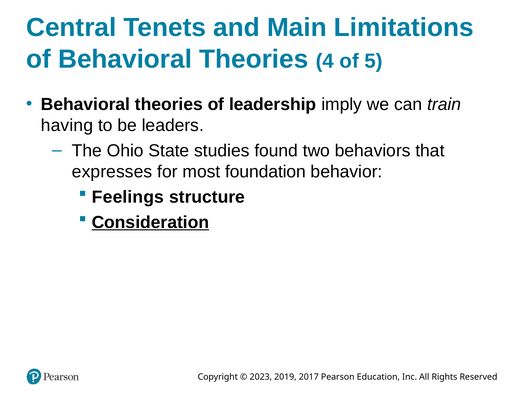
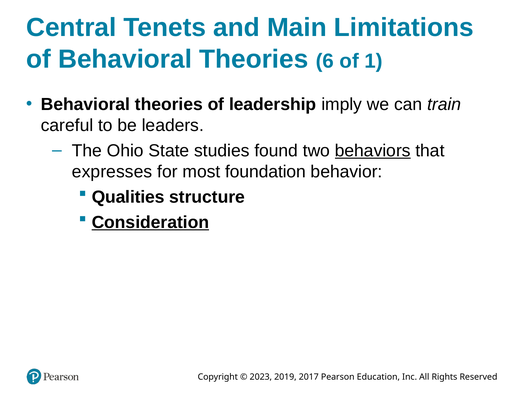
4: 4 -> 6
5: 5 -> 1
having: having -> careful
behaviors underline: none -> present
Feelings: Feelings -> Qualities
